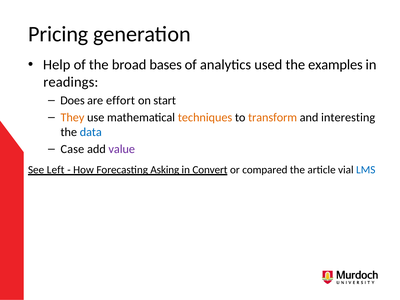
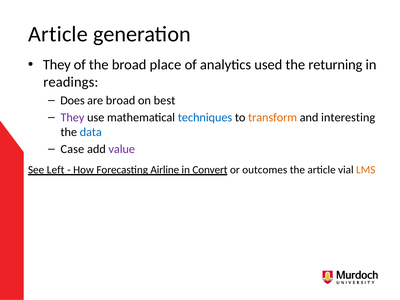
Pricing at (58, 34): Pricing -> Article
Help at (57, 65): Help -> They
bases: bases -> place
examples: examples -> returning
are effort: effort -> broad
start: start -> best
They at (72, 118) colour: orange -> purple
techniques colour: orange -> blue
Asking: Asking -> Airline
compared: compared -> outcomes
LMS colour: blue -> orange
